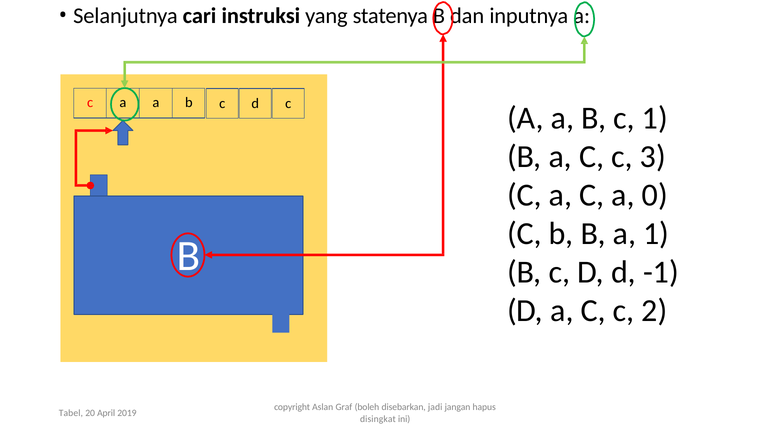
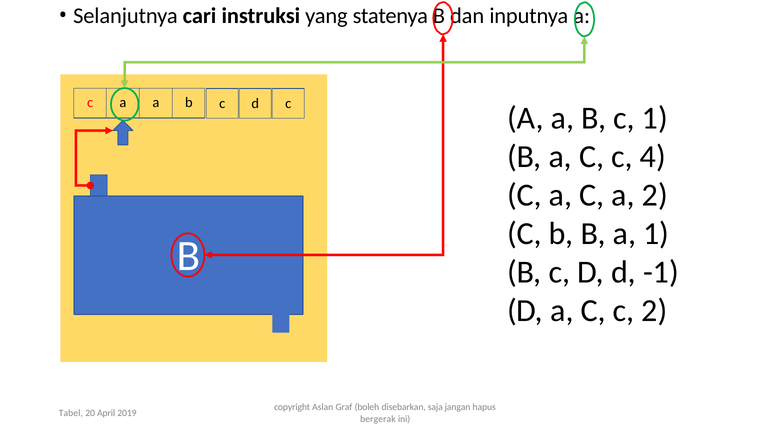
3: 3 -> 4
a 0: 0 -> 2
jadi: jadi -> saja
disingkat: disingkat -> bergerak
